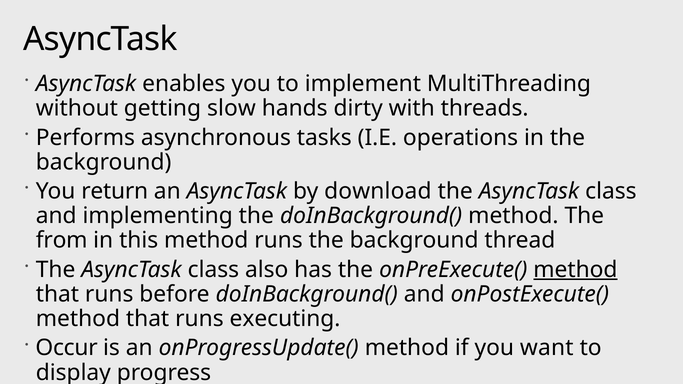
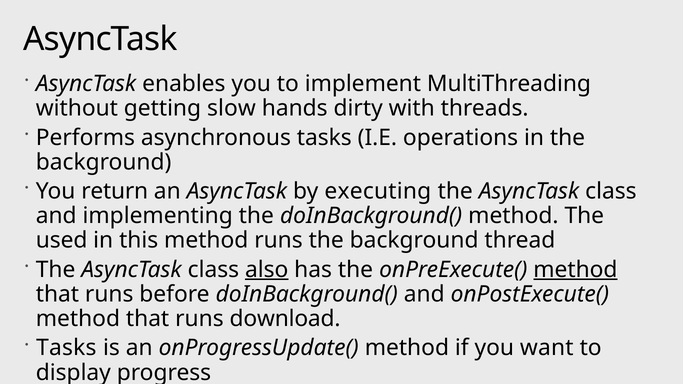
download: download -> executing
from: from -> used
also underline: none -> present
executing: executing -> download
Occur at (67, 348): Occur -> Tasks
